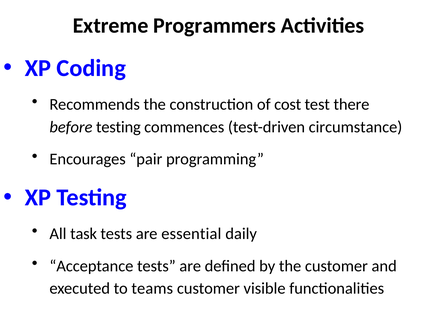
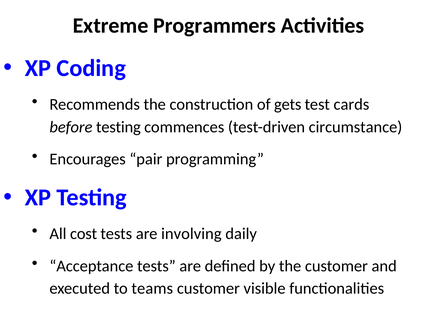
cost: cost -> gets
there: there -> cards
task: task -> cost
essential: essential -> involving
